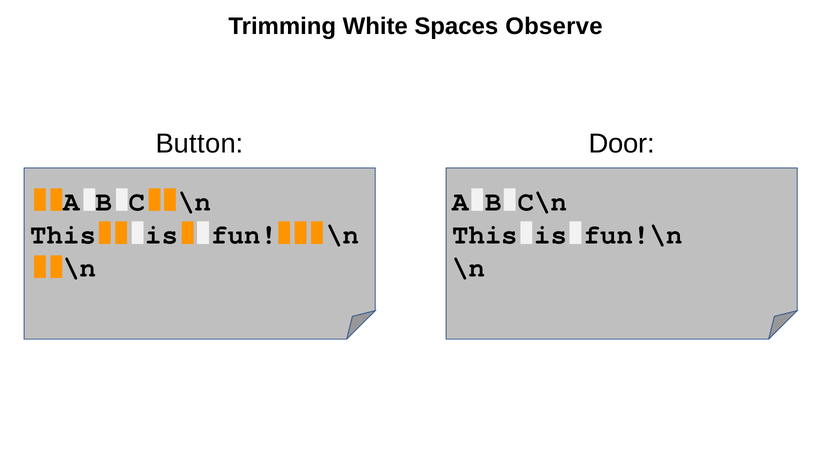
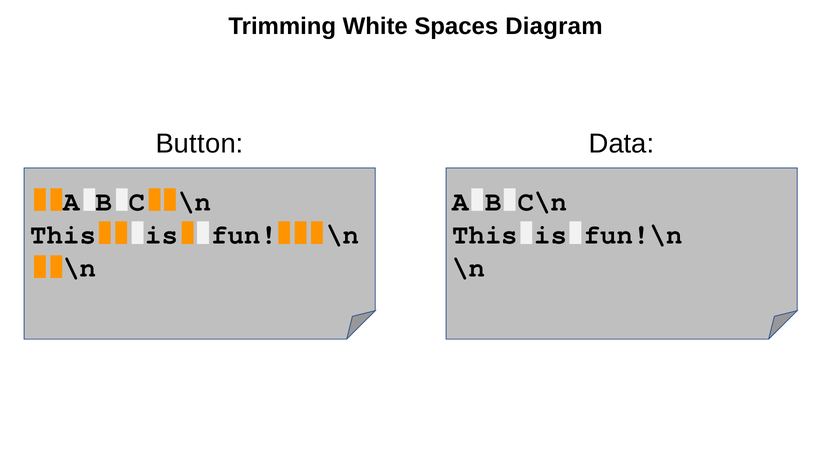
Observe: Observe -> Diagram
Door: Door -> Data
